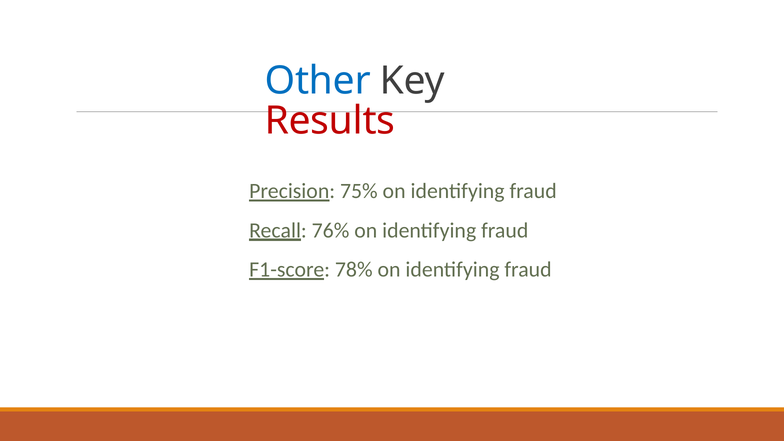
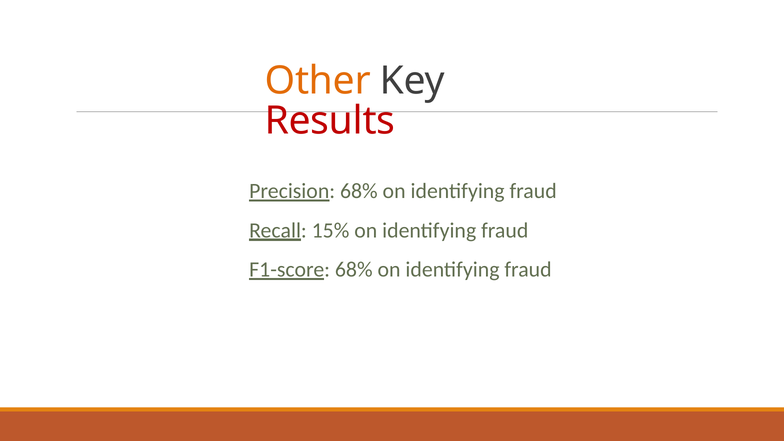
Other colour: blue -> orange
Precision 75%: 75% -> 68%
76%: 76% -> 15%
F1-score 78%: 78% -> 68%
